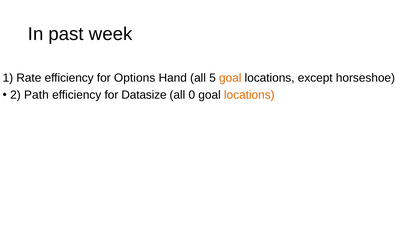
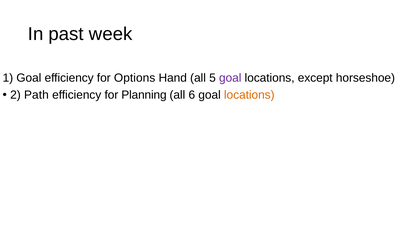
1 Rate: Rate -> Goal
goal at (230, 78) colour: orange -> purple
Datasize: Datasize -> Planning
0: 0 -> 6
